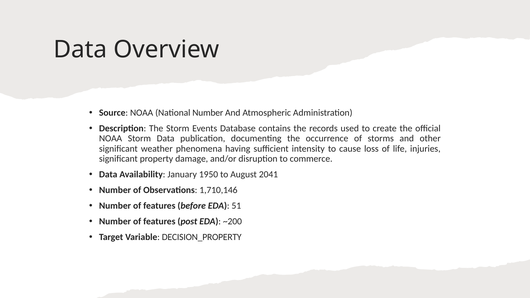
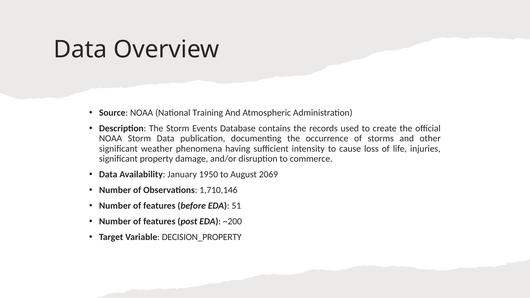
National Number: Number -> Training
2041: 2041 -> 2069
